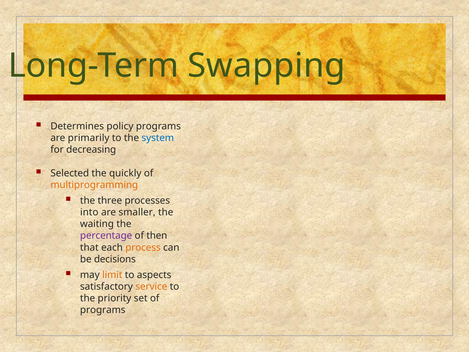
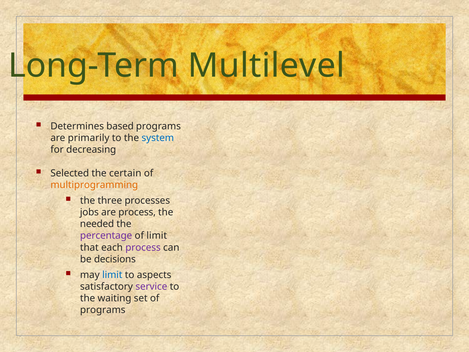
Swapping: Swapping -> Multilevel
policy: policy -> based
quickly: quickly -> certain
into: into -> jobs
are smaller: smaller -> process
waiting: waiting -> needed
of then: then -> limit
process at (143, 247) colour: orange -> purple
limit at (112, 275) colour: orange -> blue
service colour: orange -> purple
priority: priority -> waiting
